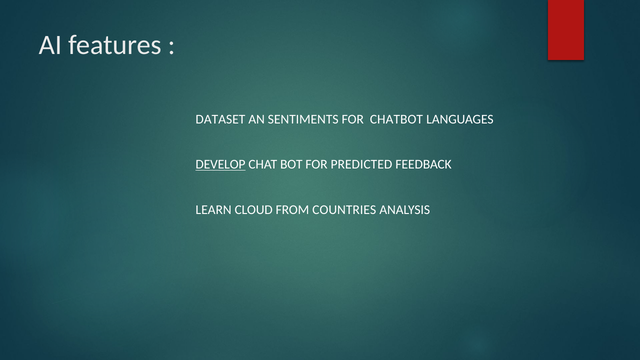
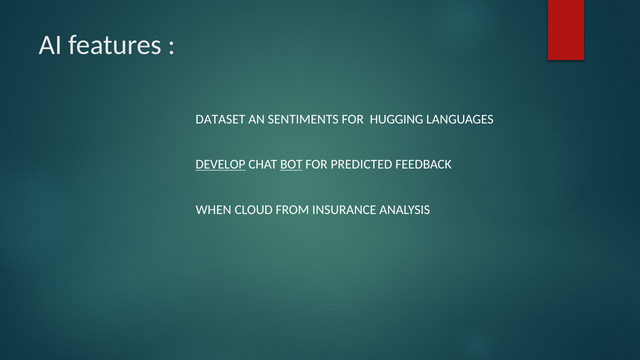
CHATBOT: CHATBOT -> HUGGING
BOT underline: none -> present
LEARN: LEARN -> WHEN
COUNTRIES: COUNTRIES -> INSURANCE
